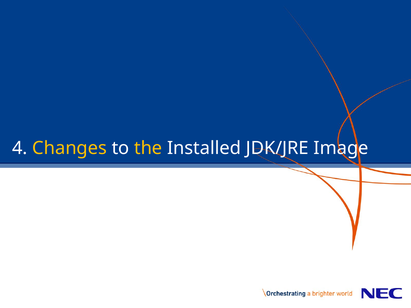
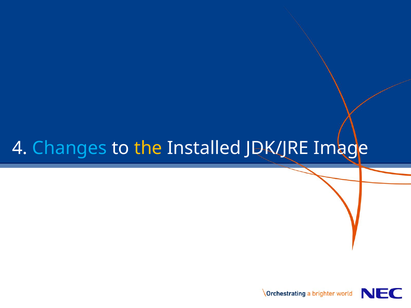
Changes colour: yellow -> light blue
